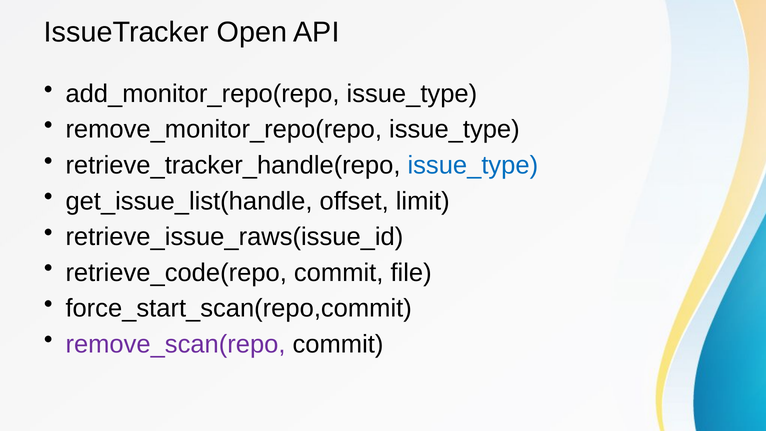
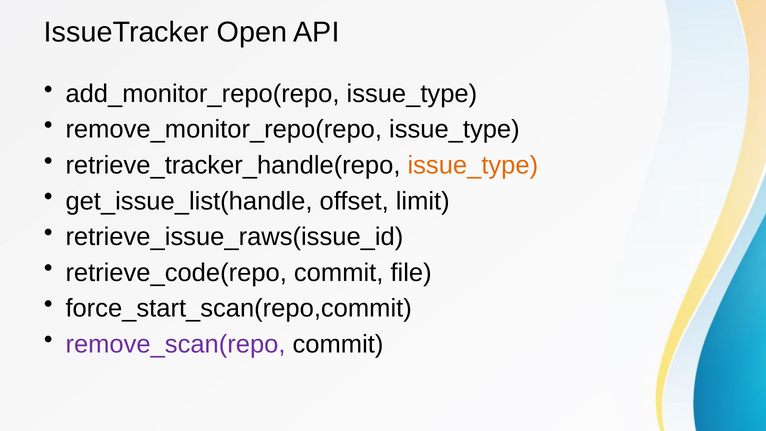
issue_type at (473, 165) colour: blue -> orange
